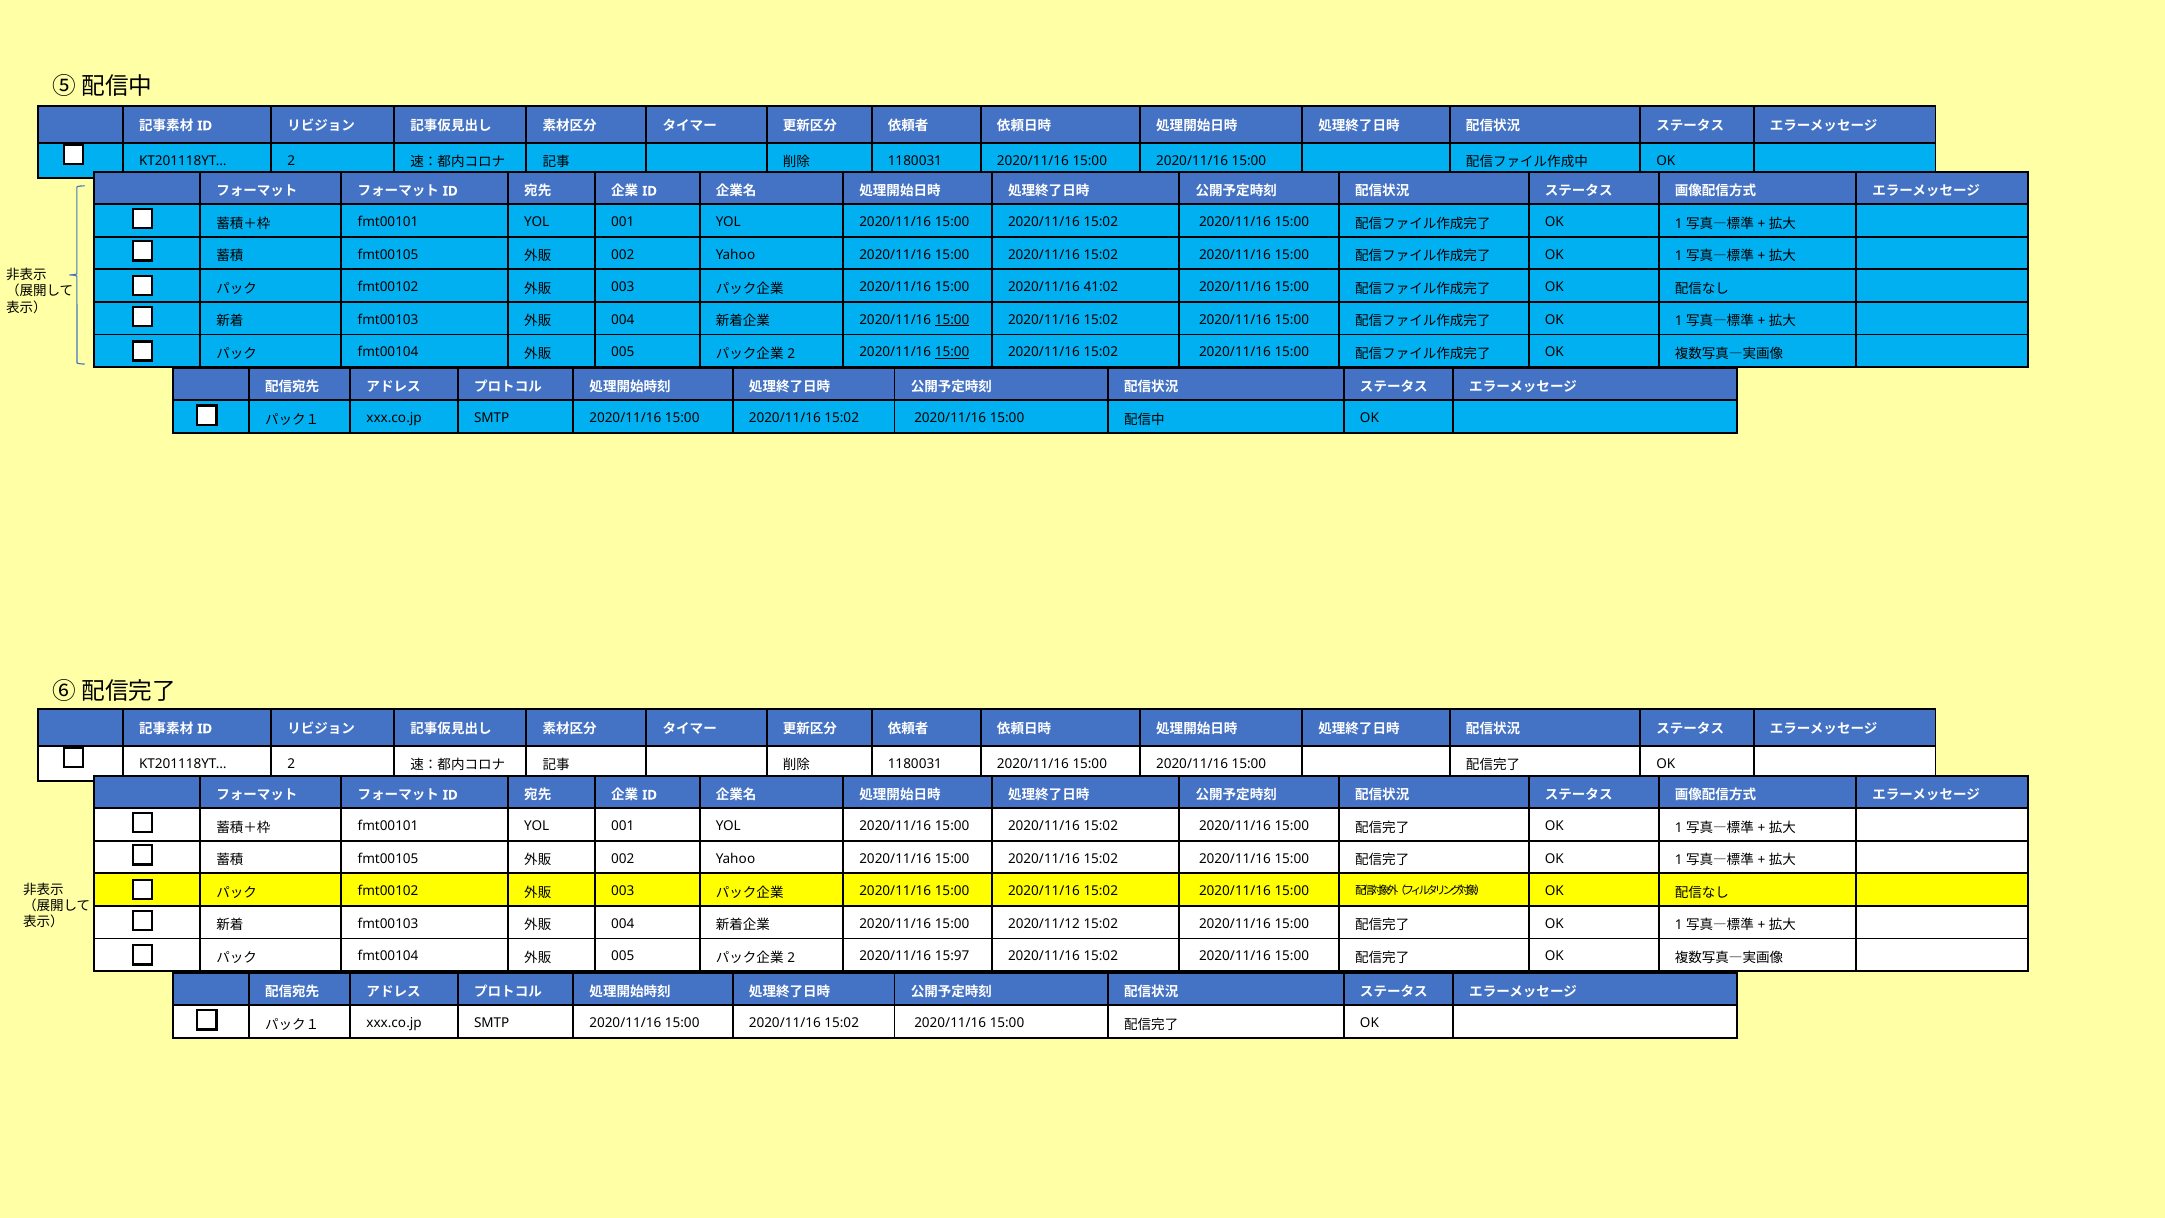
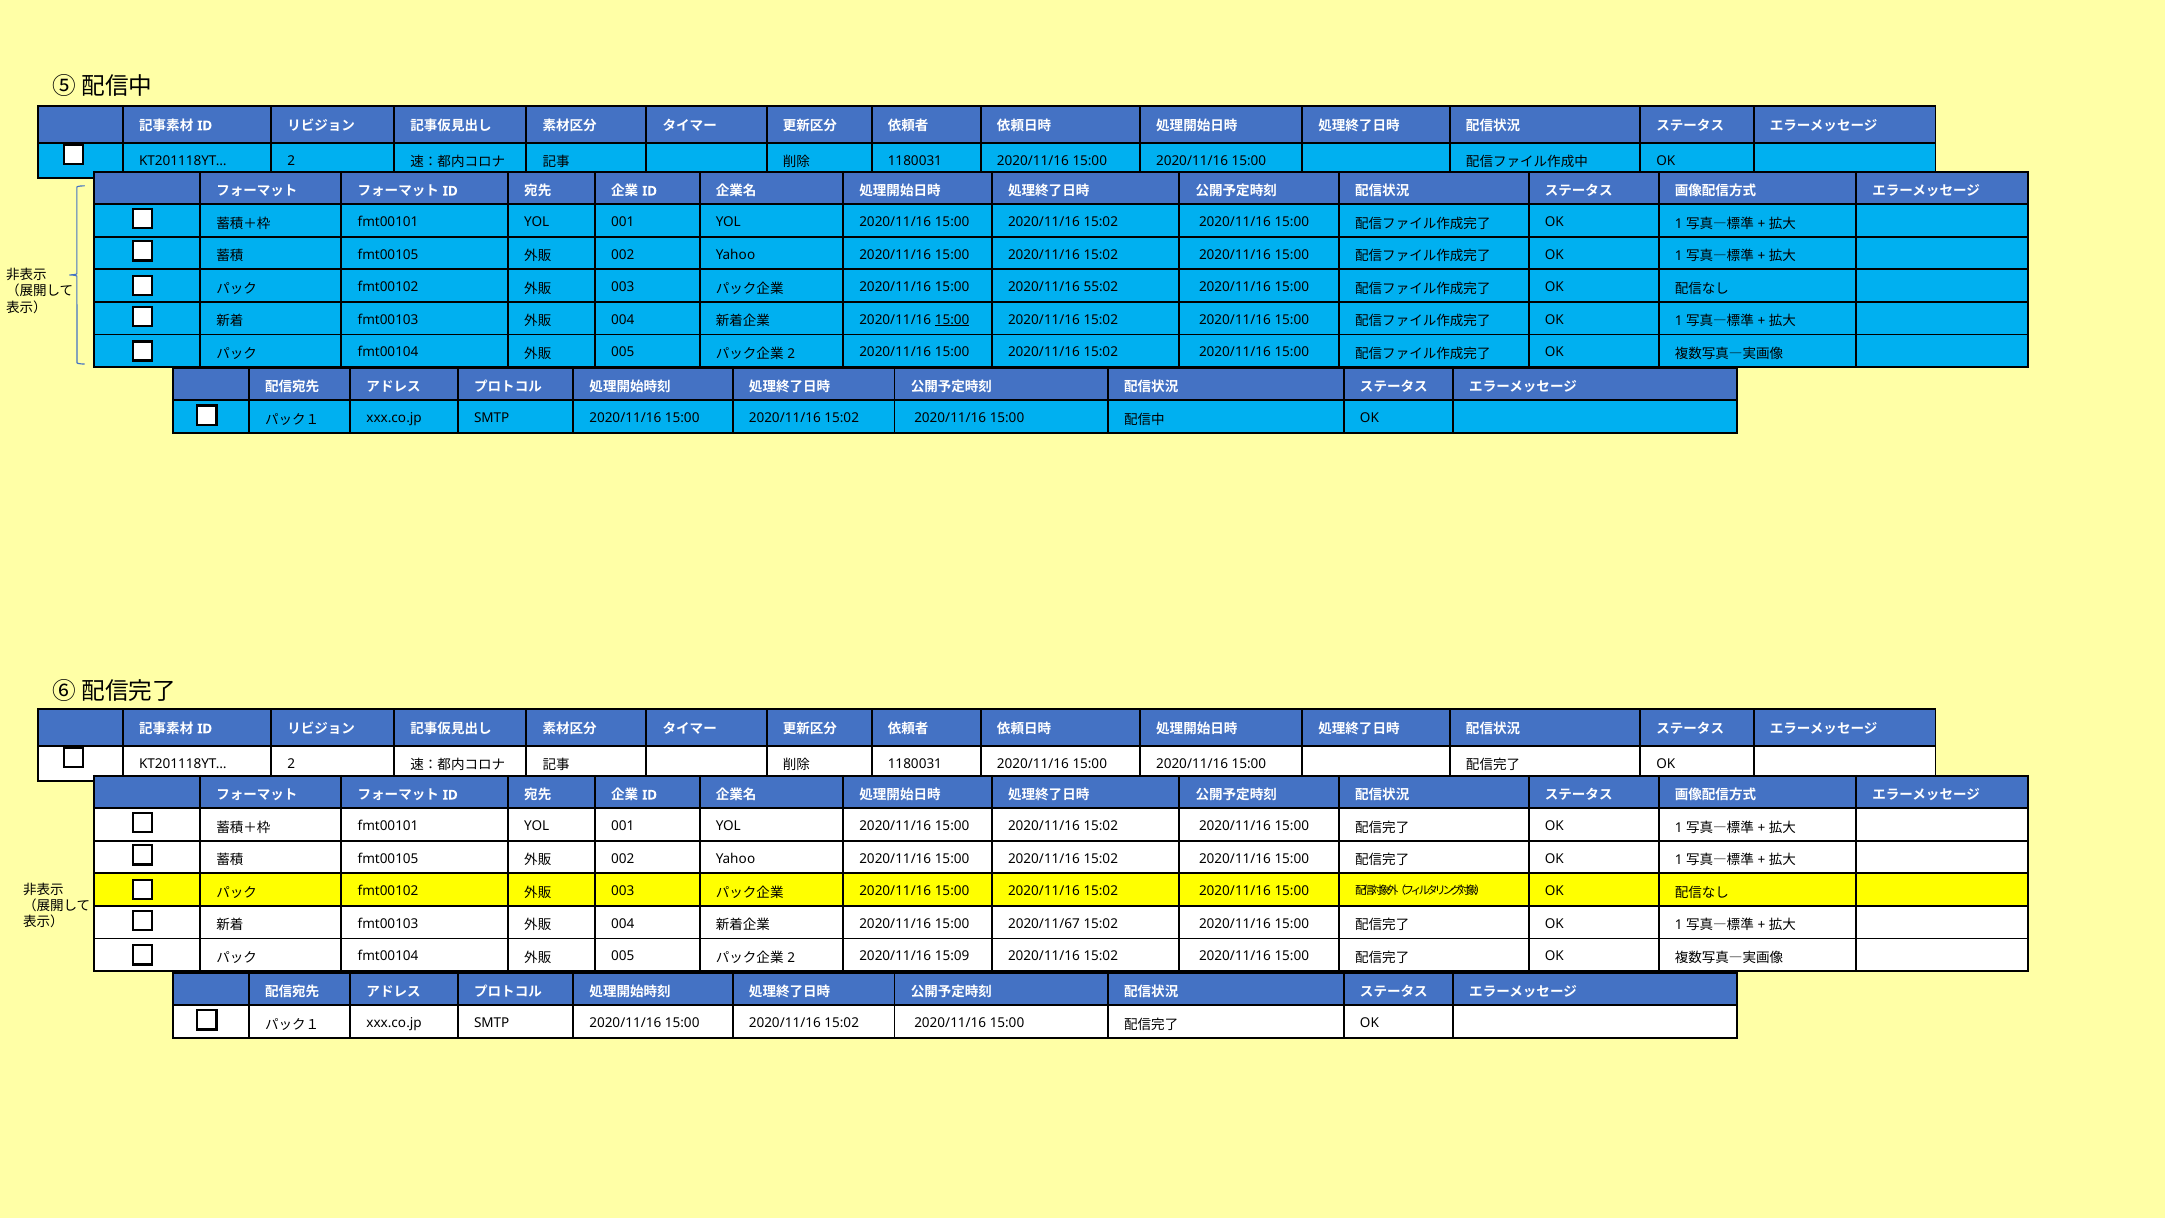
41:02: 41:02 -> 55:02
15:00 at (952, 352) underline: present -> none
2020/11/12: 2020/11/12 -> 2020/11/67
15:97: 15:97 -> 15:09
